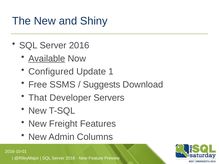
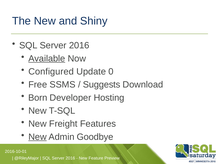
1: 1 -> 0
That: That -> Born
Servers: Servers -> Hosting
New at (37, 137) underline: none -> present
Columns: Columns -> Goodbye
